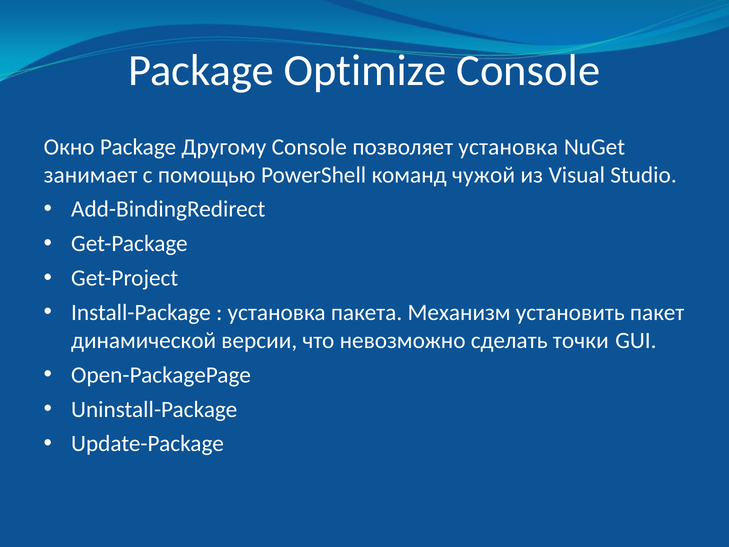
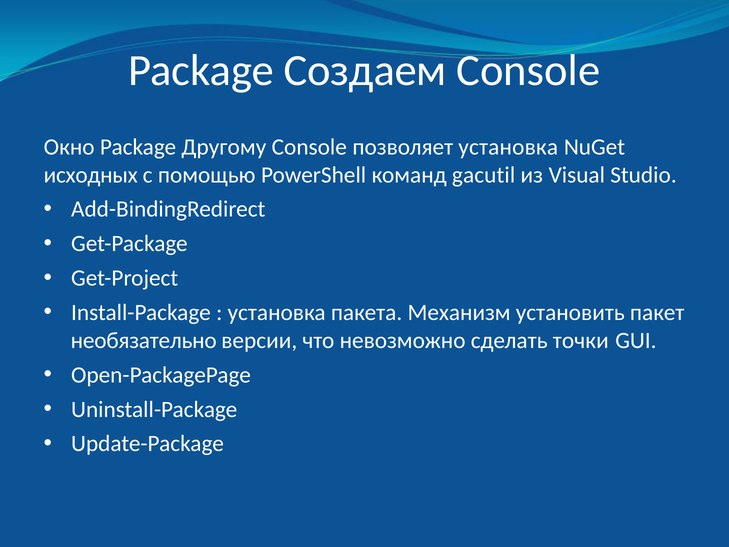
Optimize: Optimize -> Создаем
занимает: занимает -> исходных
чужой: чужой -> gacutil
динамической: динамической -> необязательно
